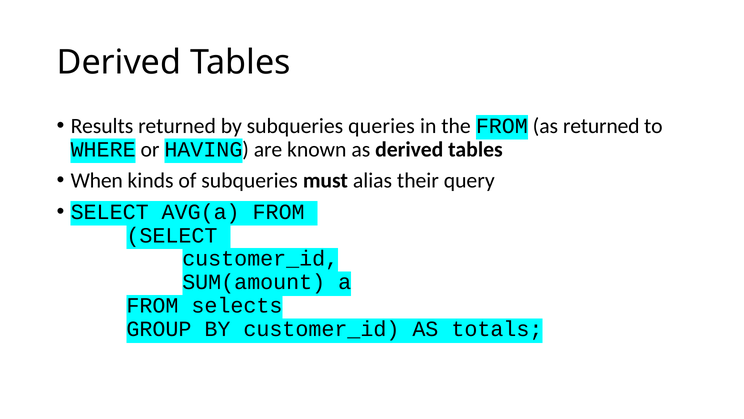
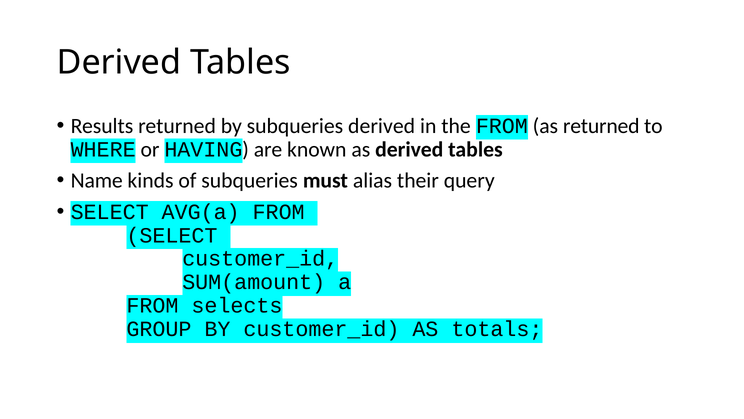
subqueries queries: queries -> derived
When: When -> Name
